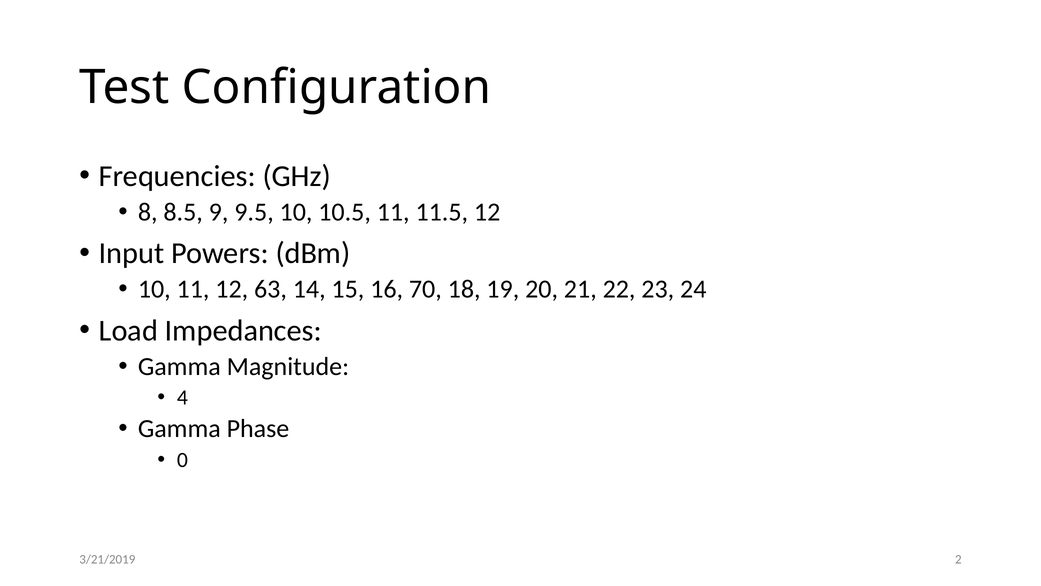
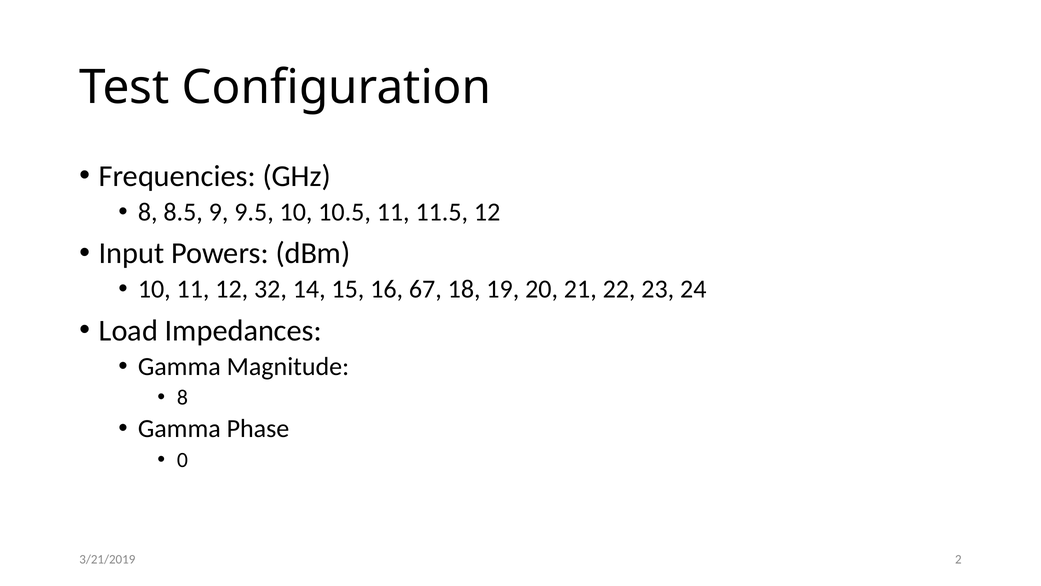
63: 63 -> 32
70: 70 -> 67
4 at (182, 397): 4 -> 8
